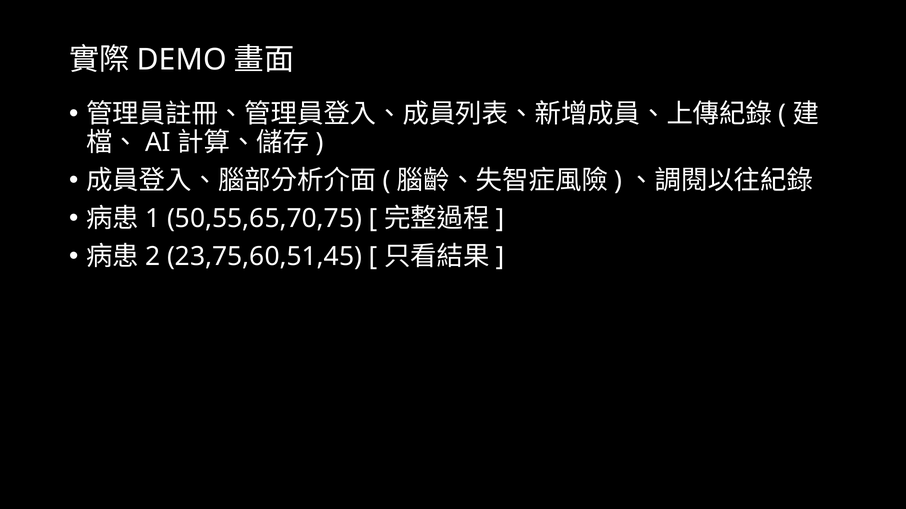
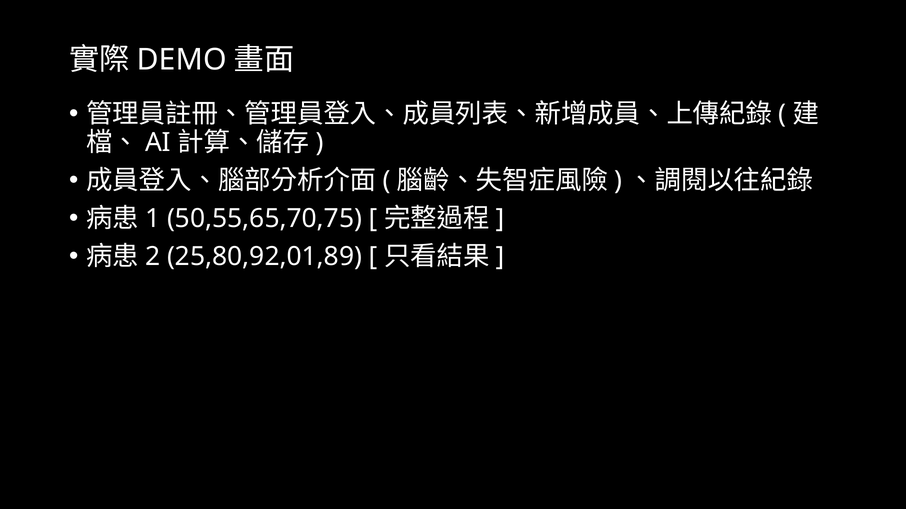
23,75,60,51,45: 23,75,60,51,45 -> 25,80,92,01,89
